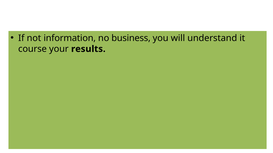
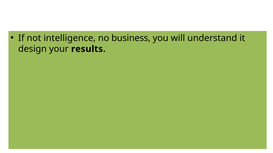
information: information -> intelligence
course: course -> design
